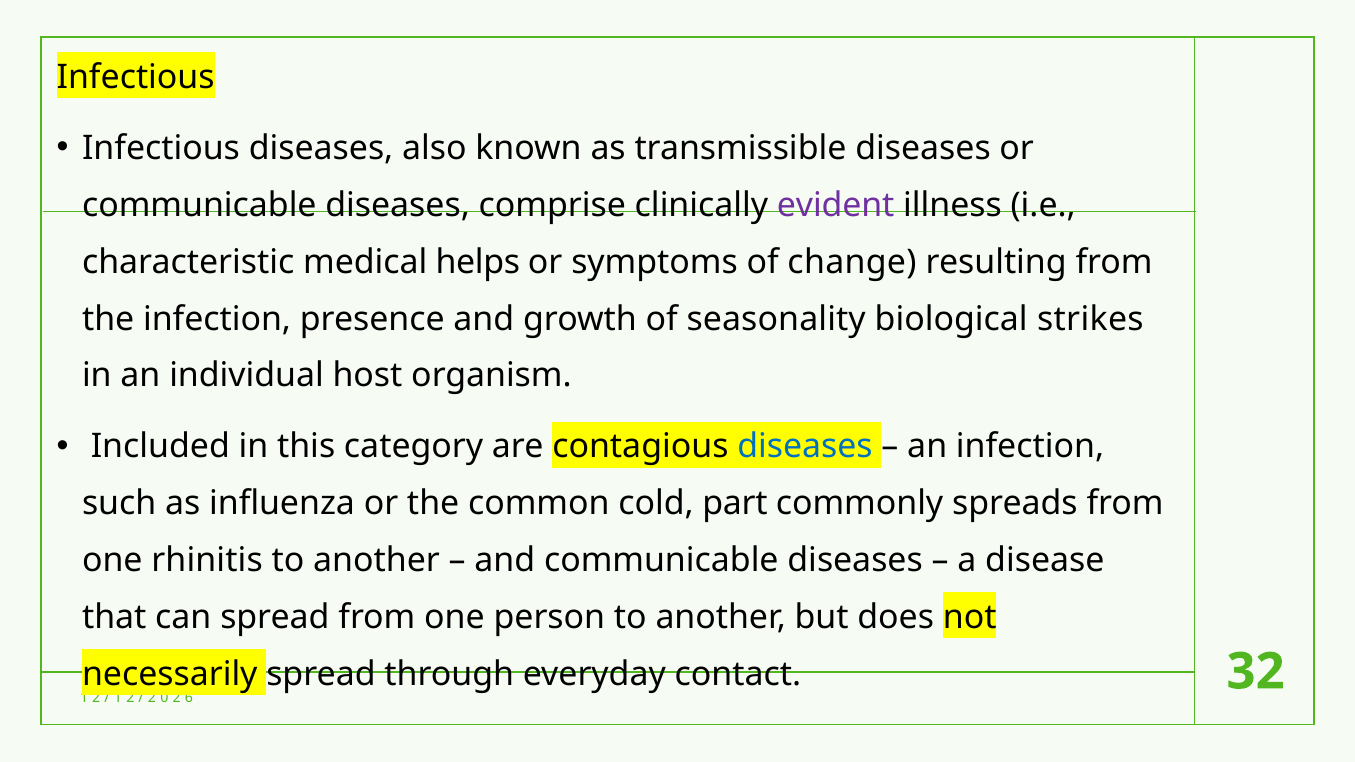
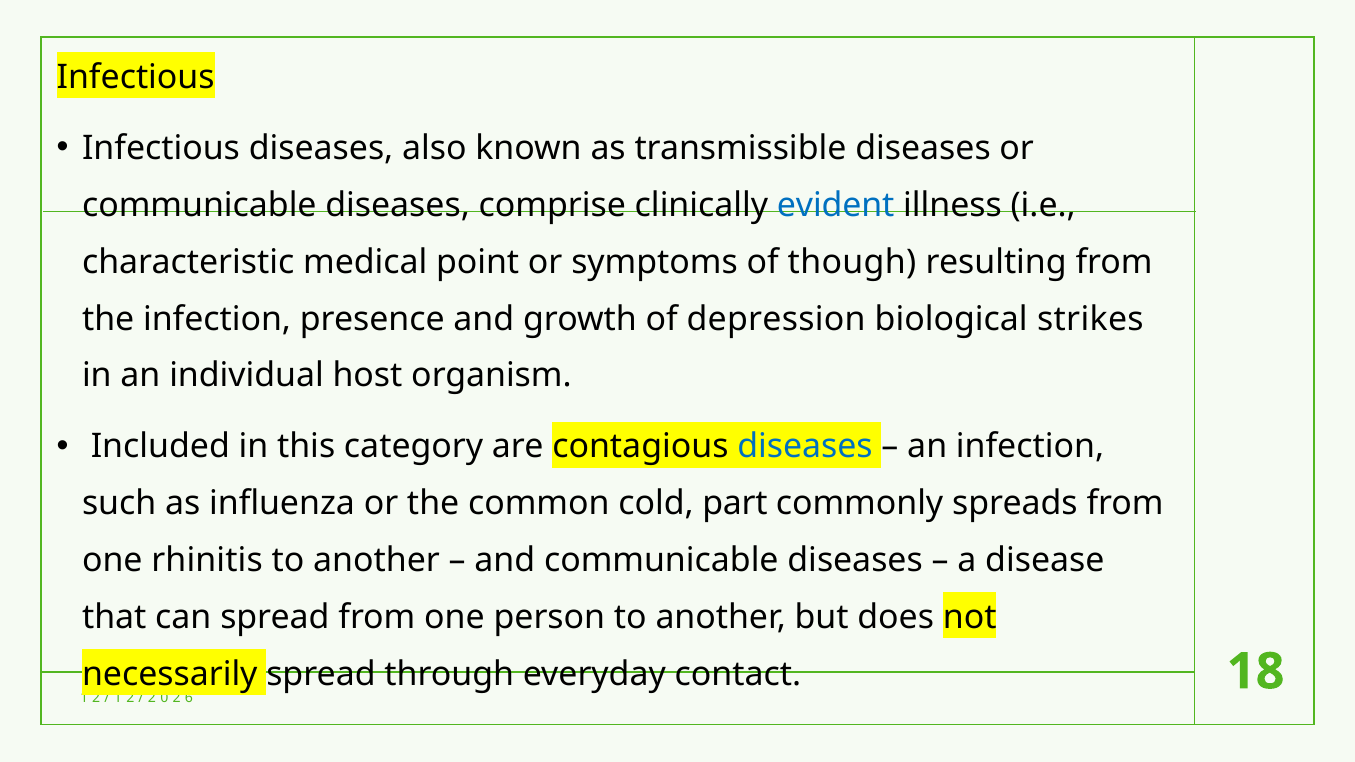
evident colour: purple -> blue
helps: helps -> point
change: change -> though
seasonality: seasonality -> depression
32: 32 -> 18
